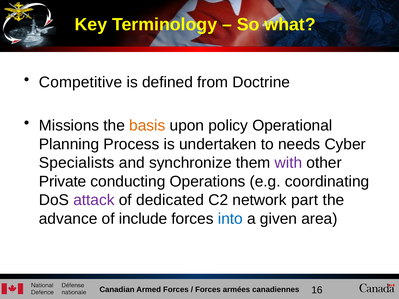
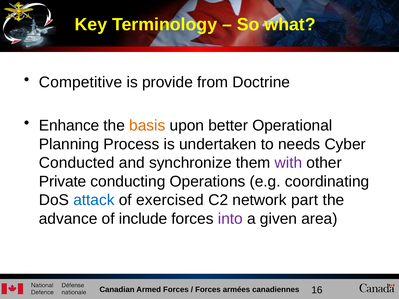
defined: defined -> provide
Missions: Missions -> Enhance
policy: policy -> better
Specialists: Specialists -> Conducted
attack colour: purple -> blue
dedicated: dedicated -> exercised
into colour: blue -> purple
